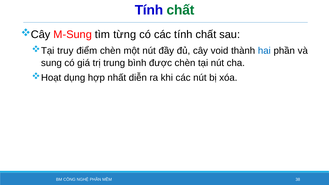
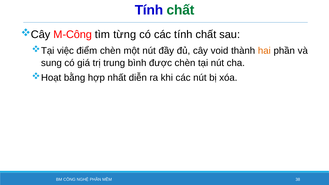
M-Sung: M-Sung -> M-Công
truy: truy -> việc
hai colour: blue -> orange
dụng: dụng -> bằng
